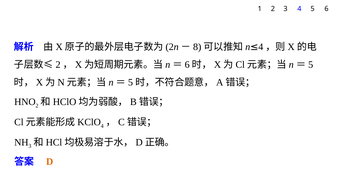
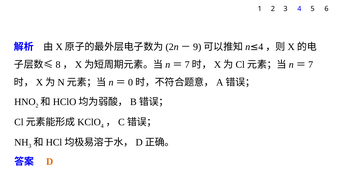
8: 8 -> 9
2 at (58, 65): 2 -> 8
6 at (187, 65): 6 -> 7
5 at (311, 65): 5 -> 7
5 at (130, 82): 5 -> 0
